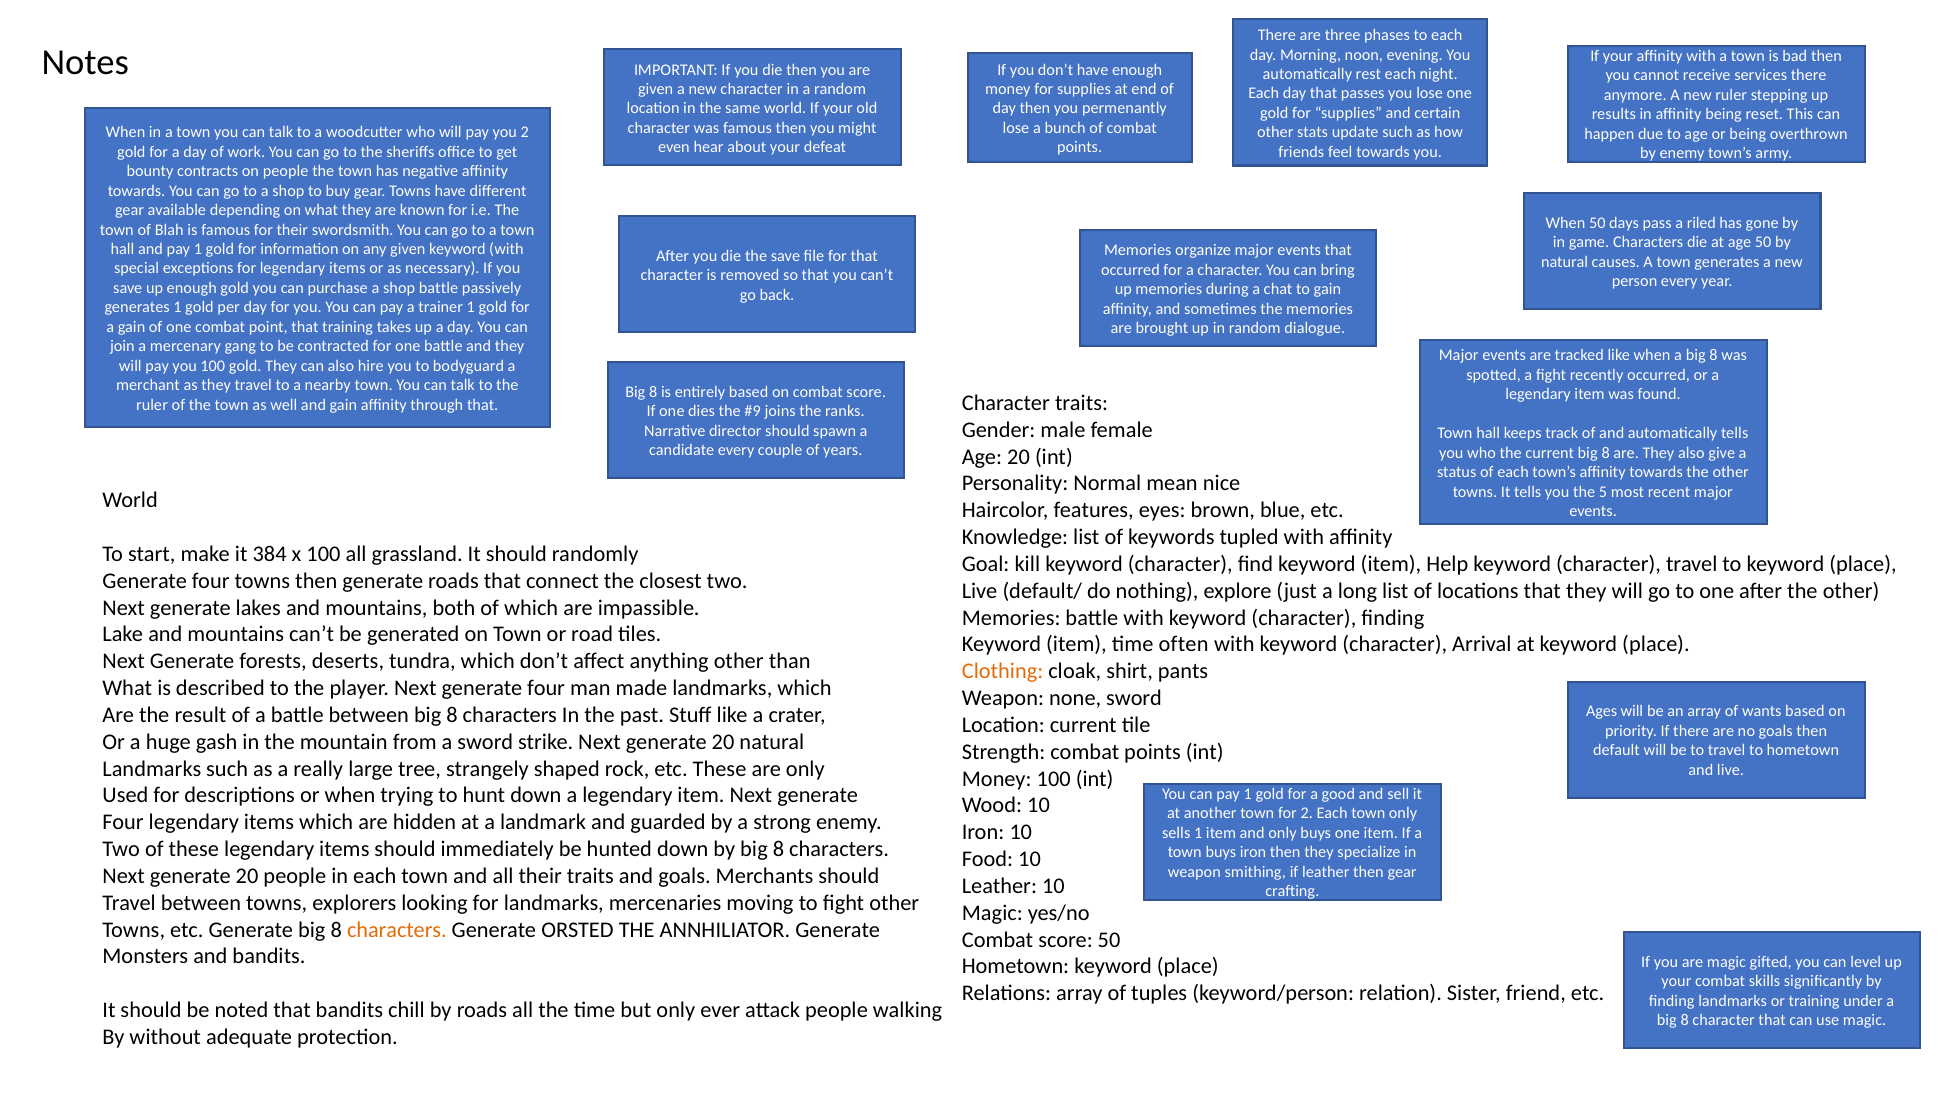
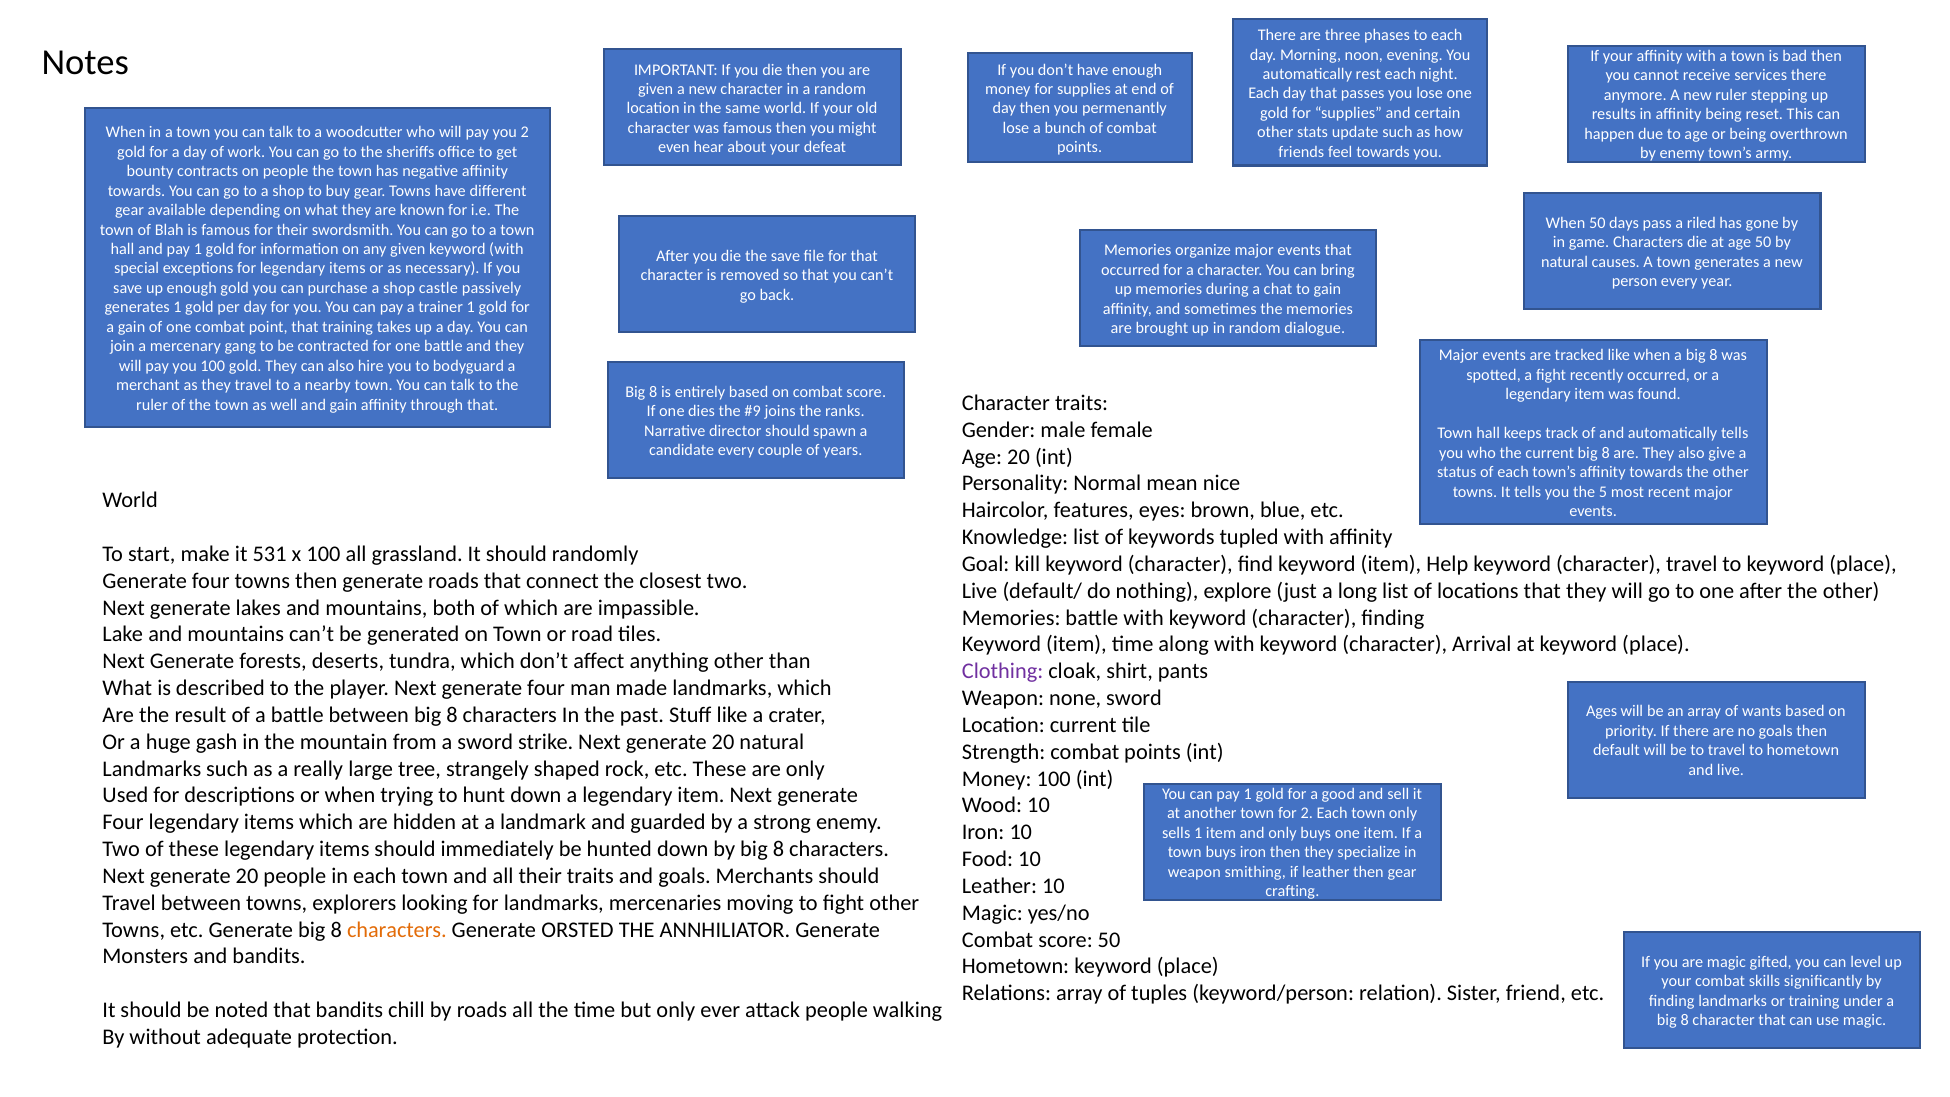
shop battle: battle -> castle
384: 384 -> 531
often: often -> along
Clothing colour: orange -> purple
